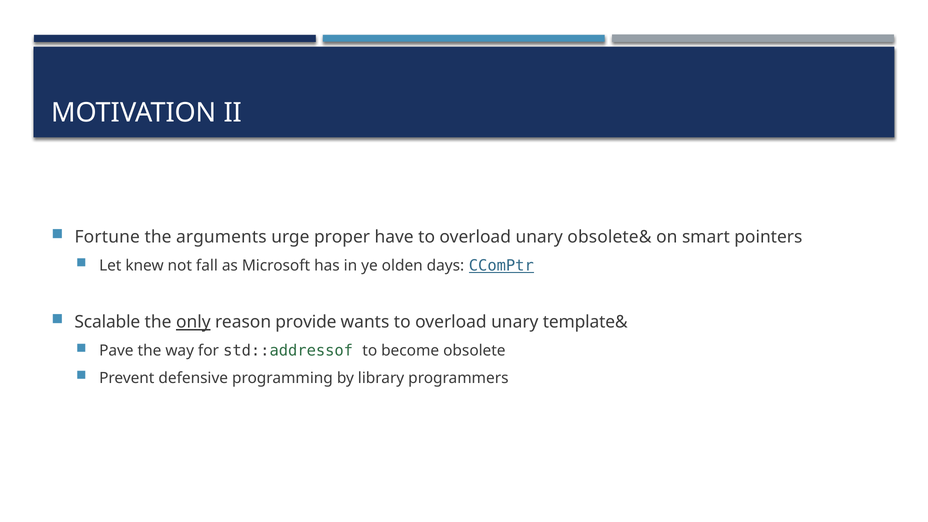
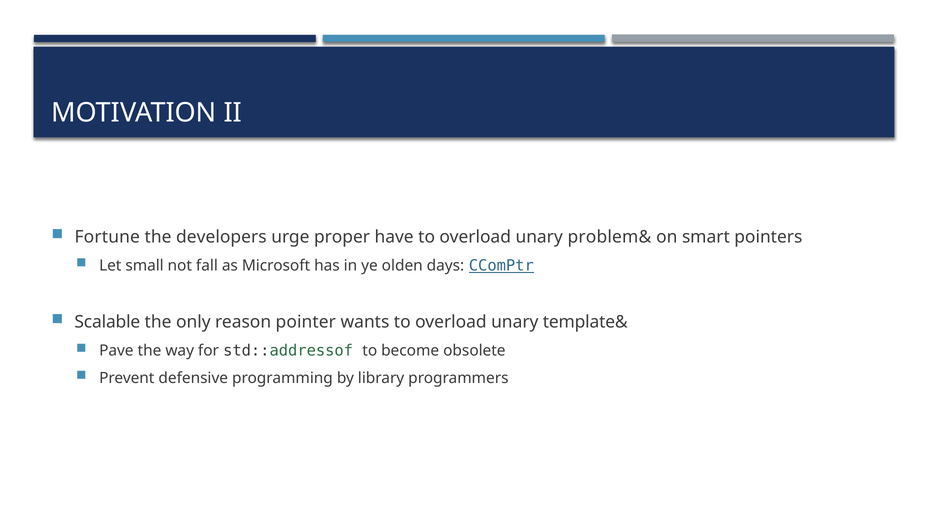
arguments: arguments -> developers
obsolete&: obsolete& -> problem&
knew: knew -> small
only underline: present -> none
provide: provide -> pointer
